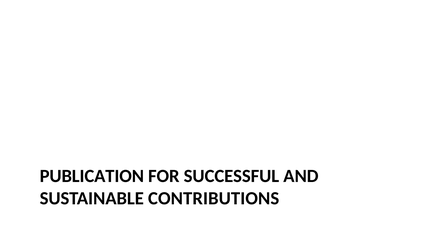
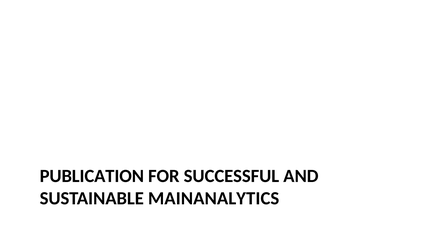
CONTRIBUTIONS: CONTRIBUTIONS -> MAINANALYTICS
